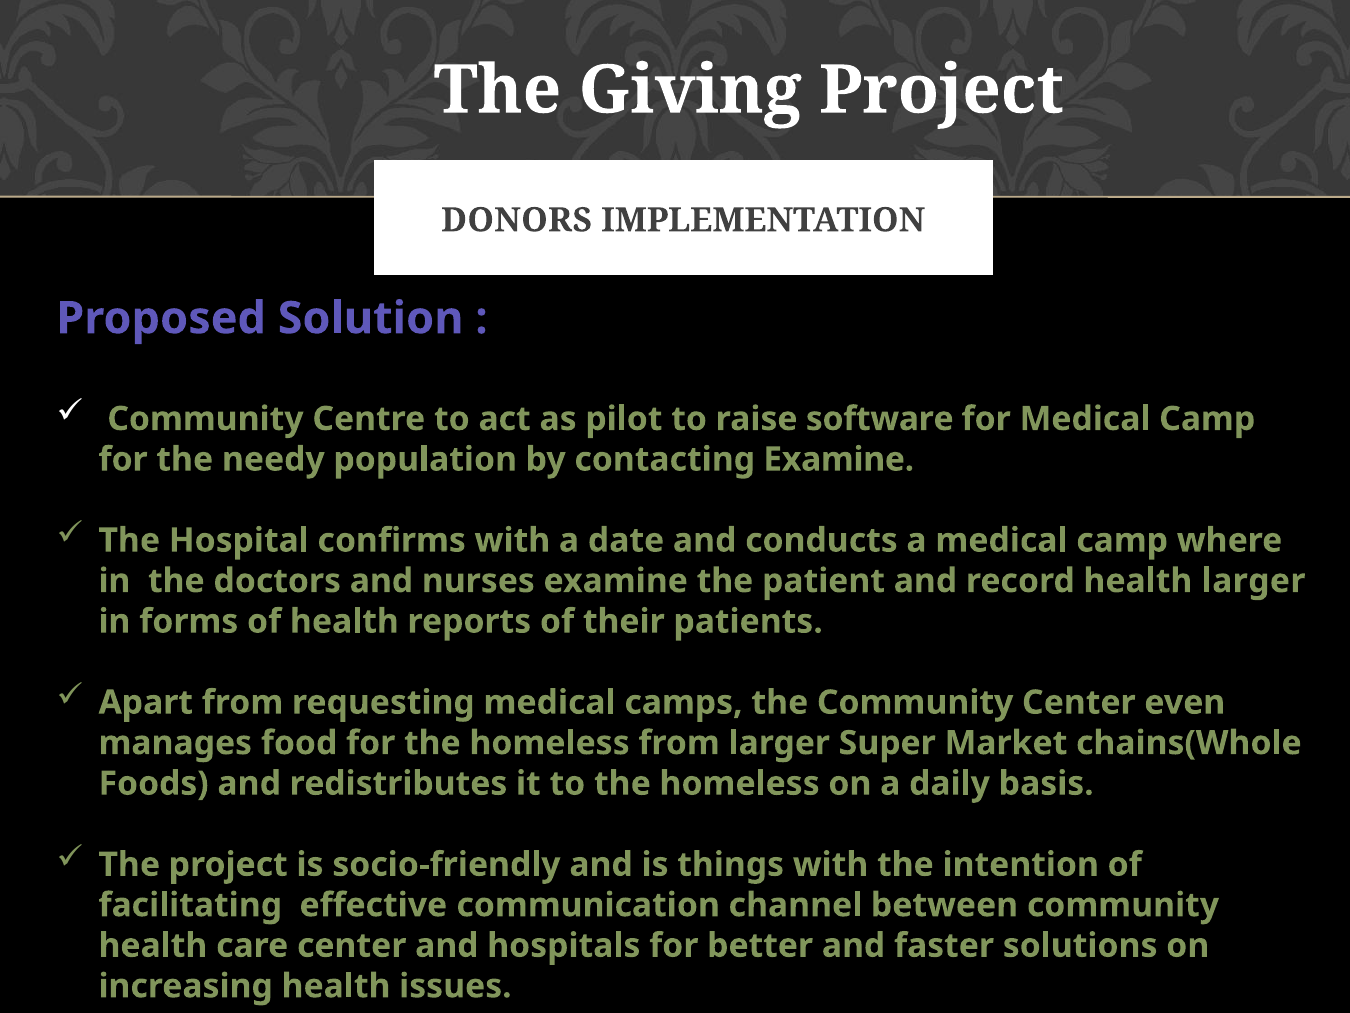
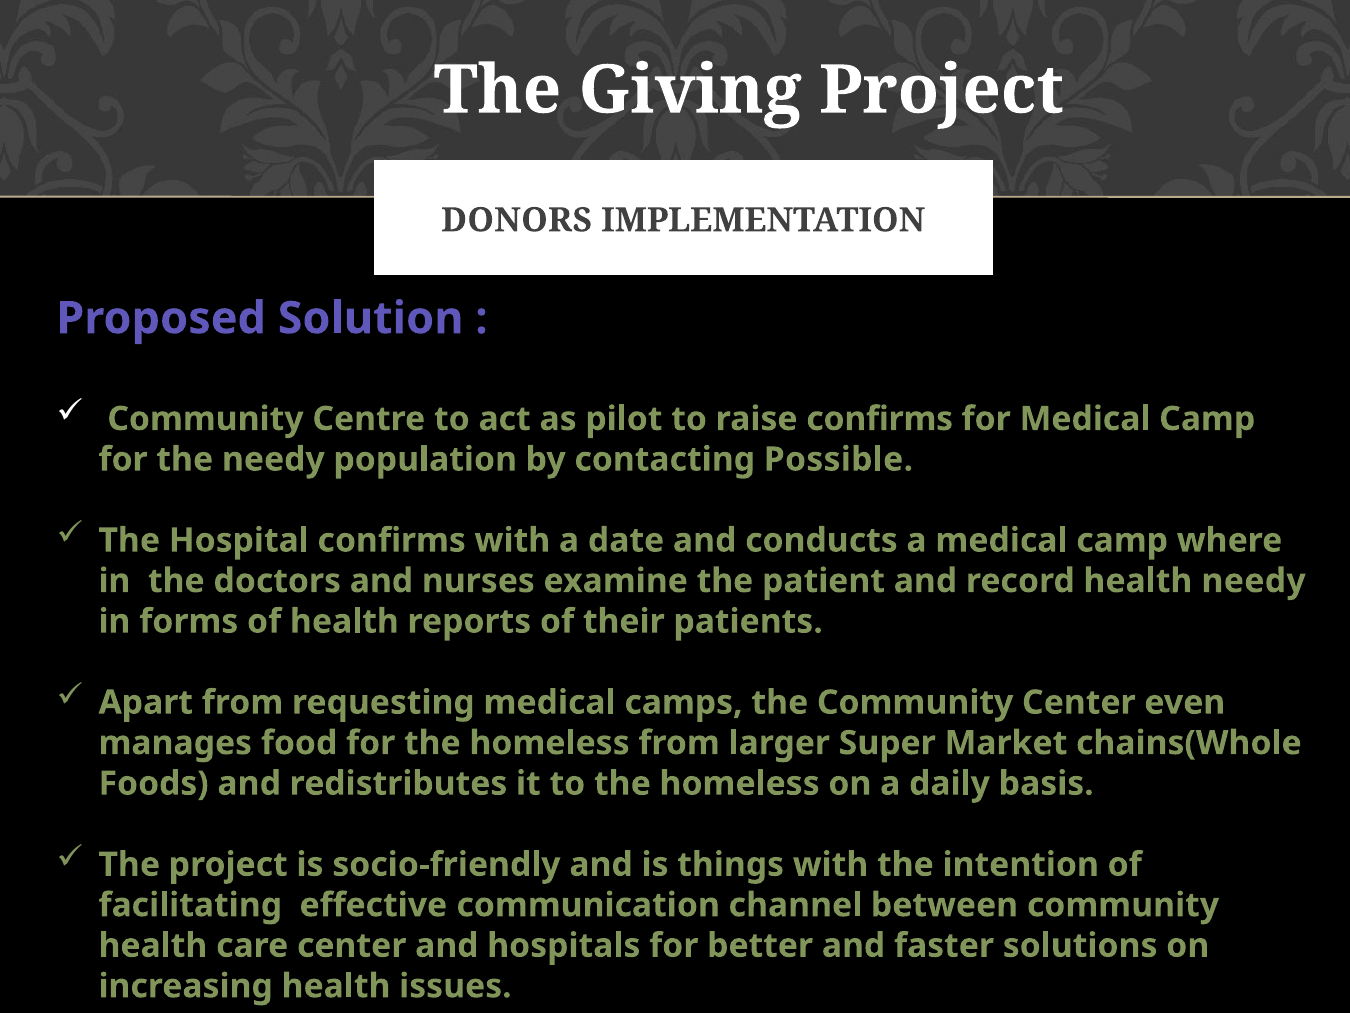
raise software: software -> confirms
contacting Examine: Examine -> Possible
health larger: larger -> needy
